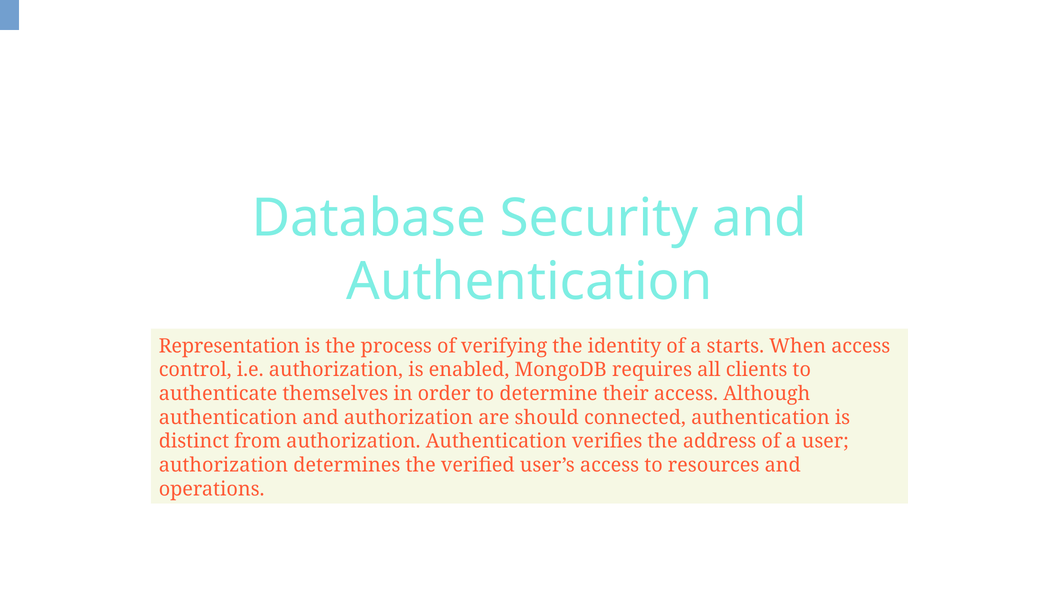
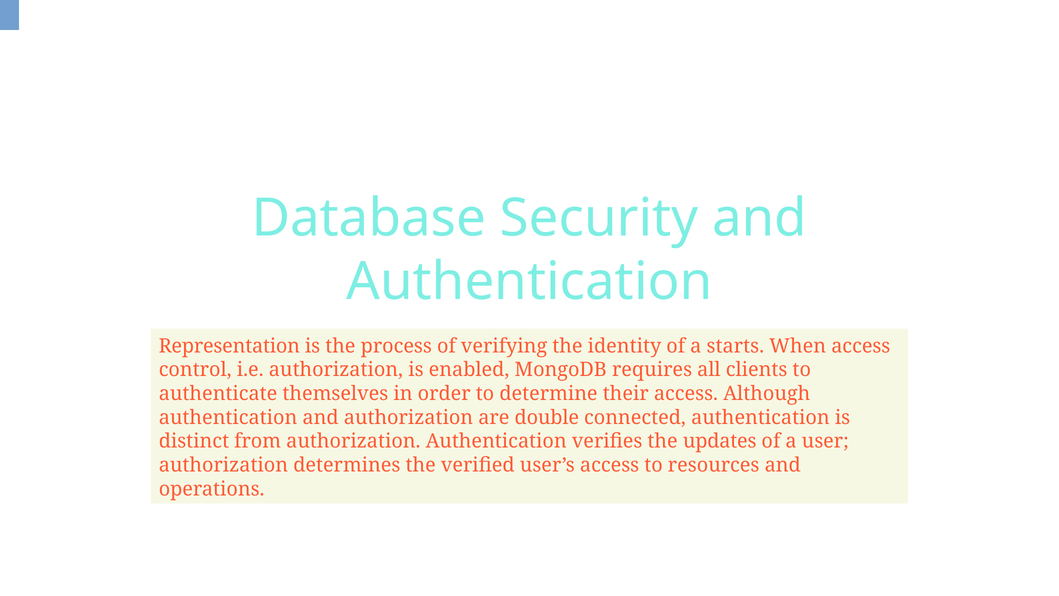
should: should -> double
address: address -> updates
